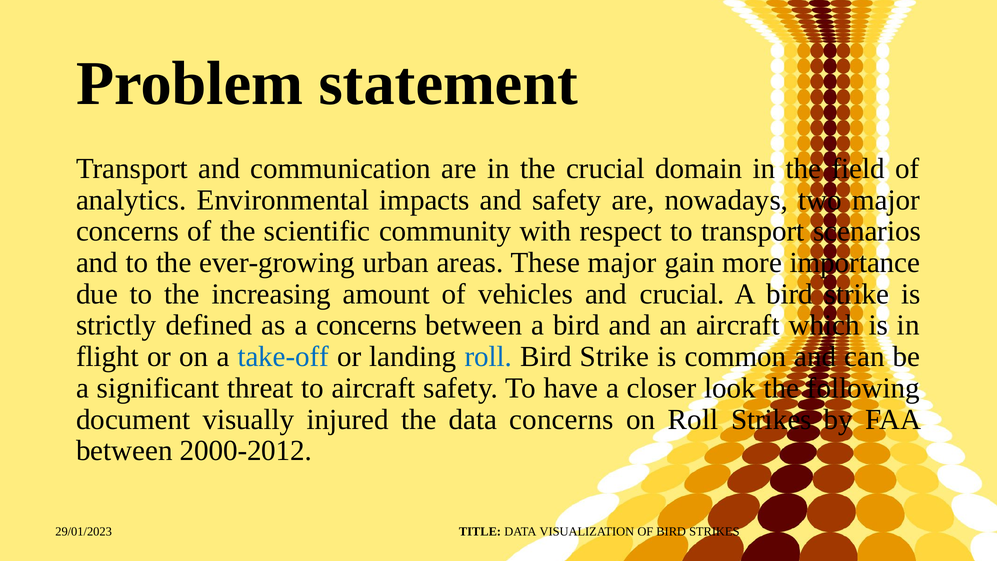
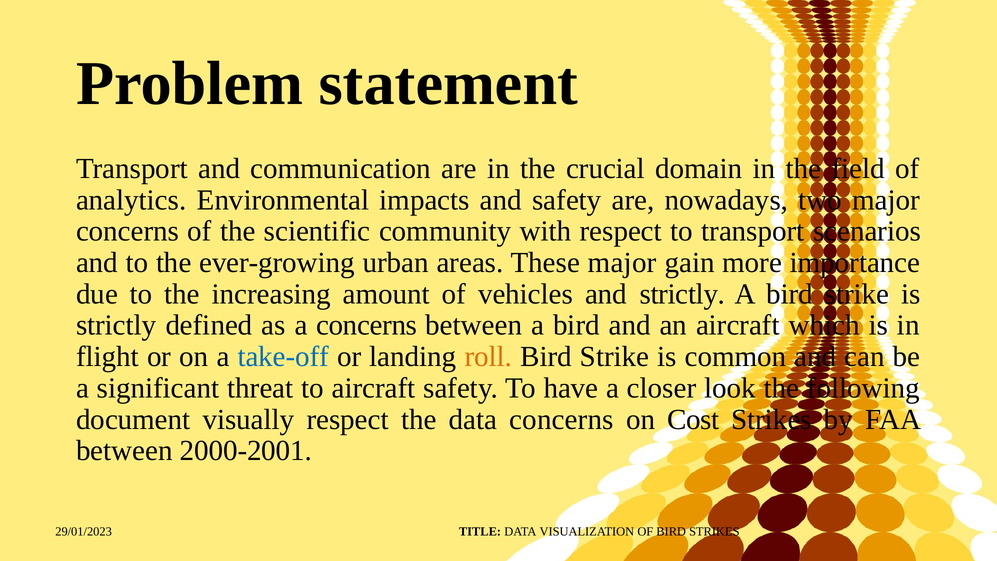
and crucial: crucial -> strictly
roll at (488, 357) colour: blue -> orange
visually injured: injured -> respect
on Roll: Roll -> Cost
2000-2012: 2000-2012 -> 2000-2001
